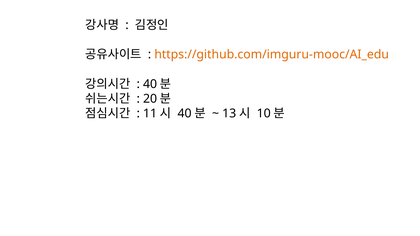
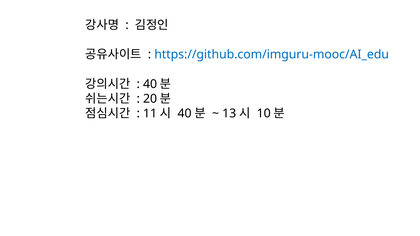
https://github.com/imguru-mooc/AI_edu colour: orange -> blue
